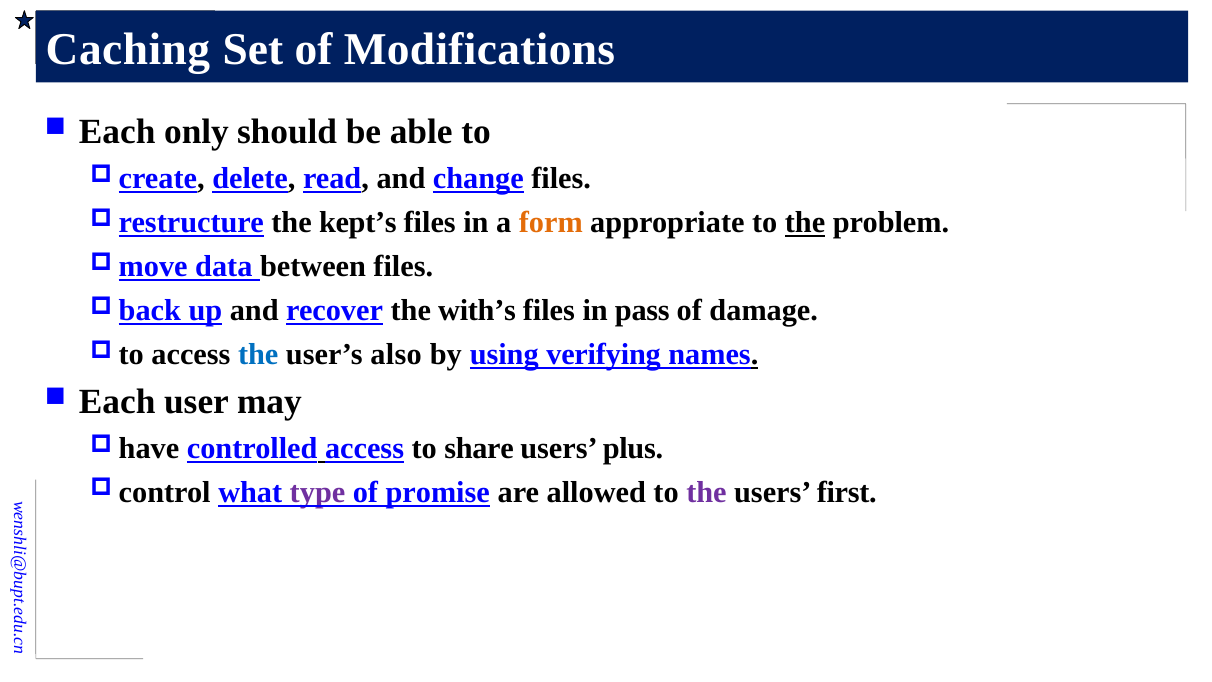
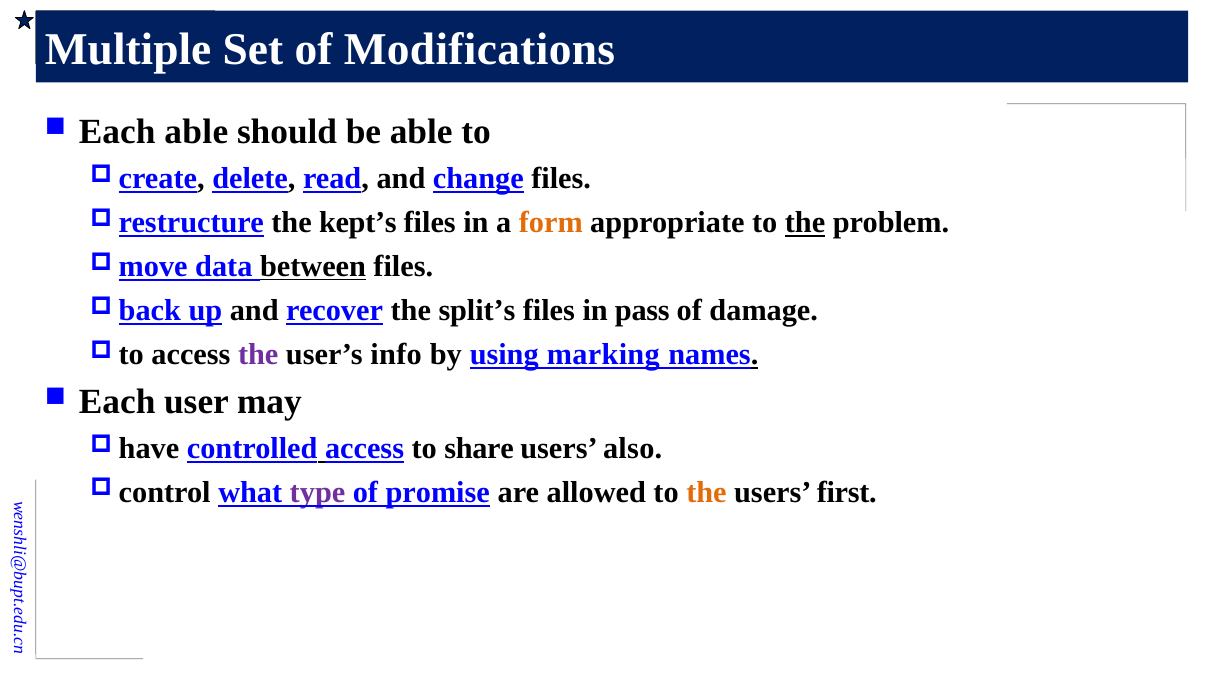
Caching: Caching -> Multiple
Each only: only -> able
between underline: none -> present
with’s: with’s -> split’s
the at (258, 354) colour: blue -> purple
also: also -> info
verifying: verifying -> marking
plus: plus -> also
the at (706, 492) colour: purple -> orange
